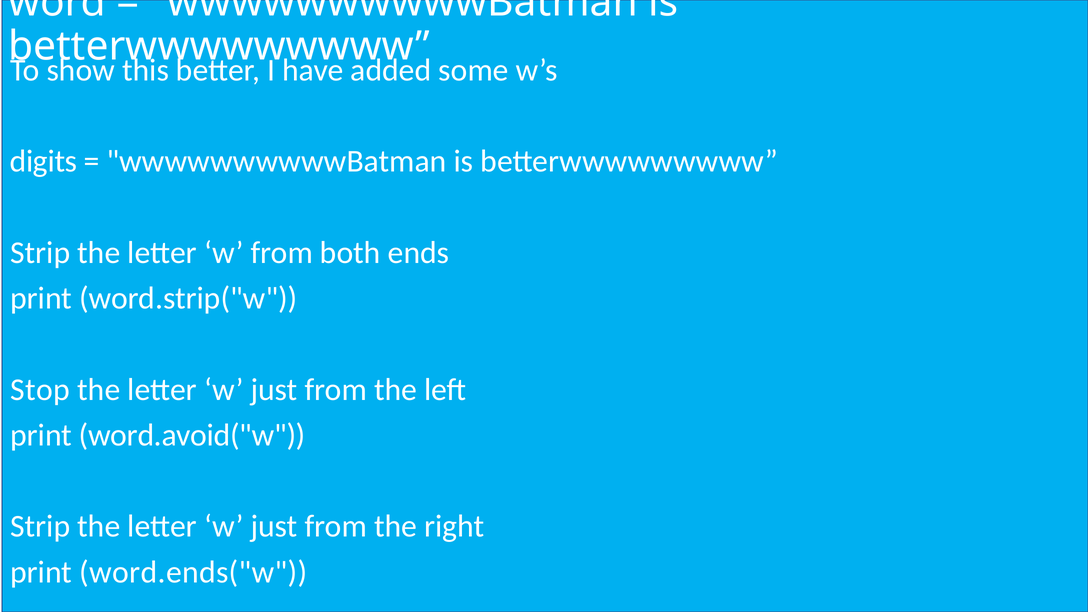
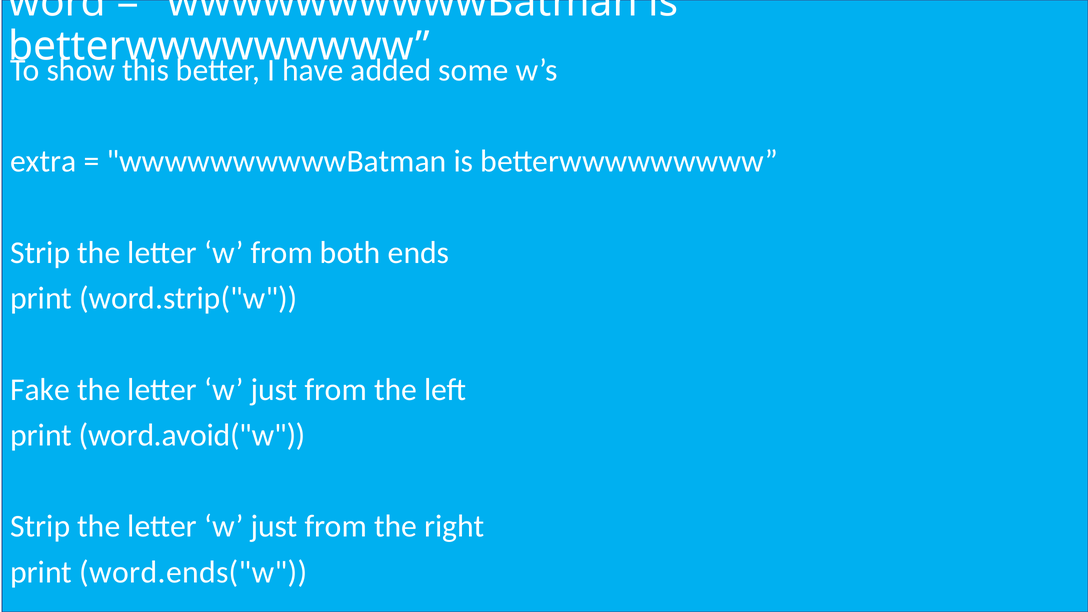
digits: digits -> extra
Stop: Stop -> Fake
